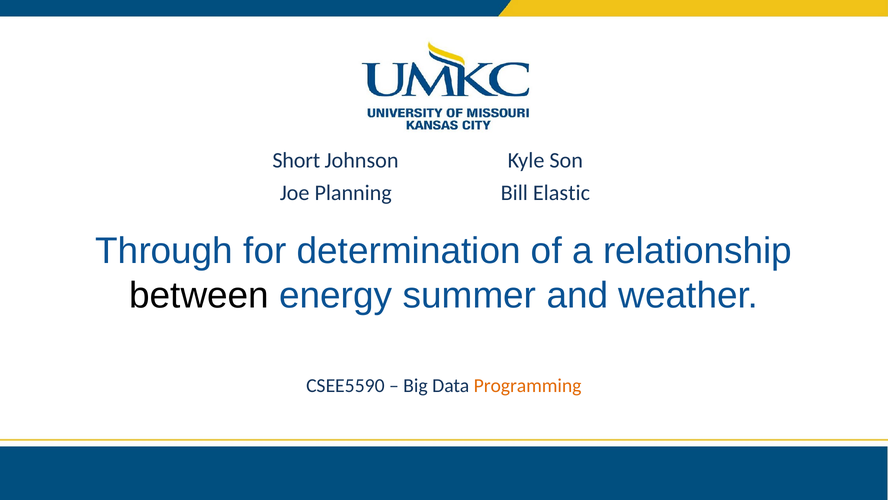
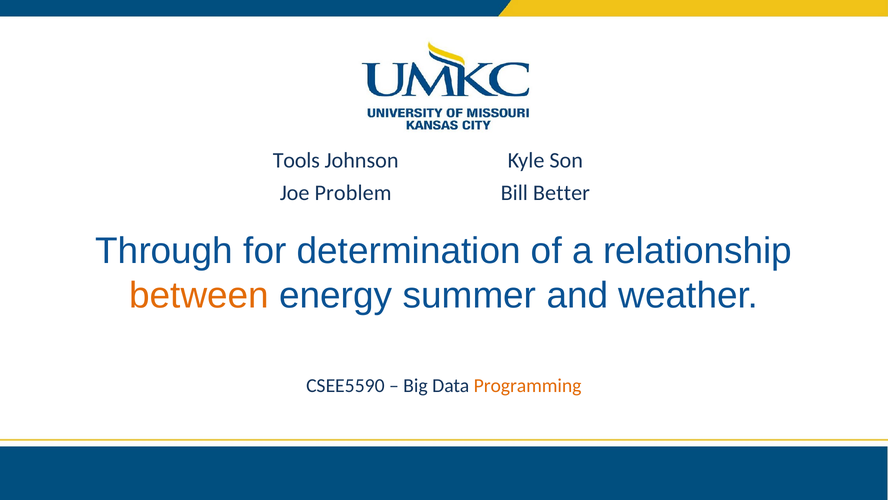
Short: Short -> Tools
Planning: Planning -> Problem
Elastic: Elastic -> Better
between colour: black -> orange
